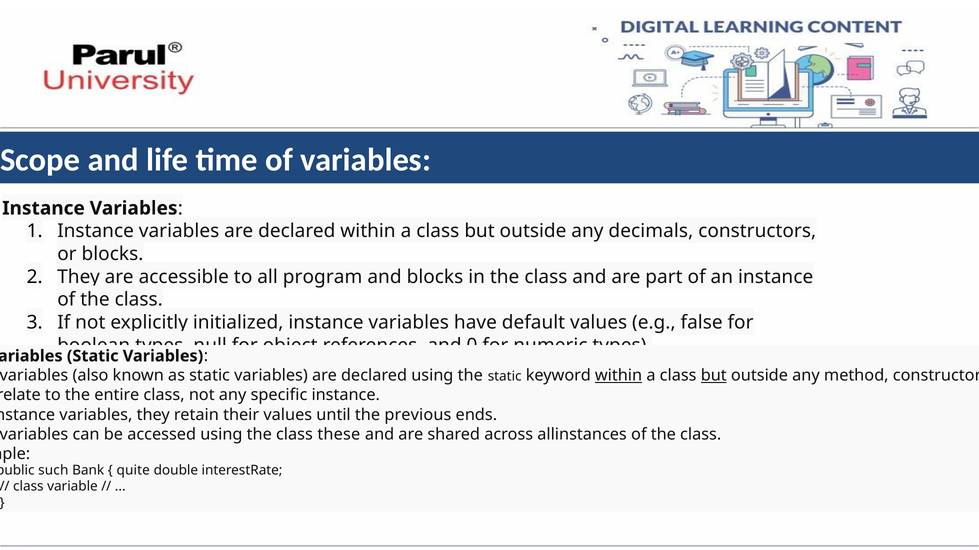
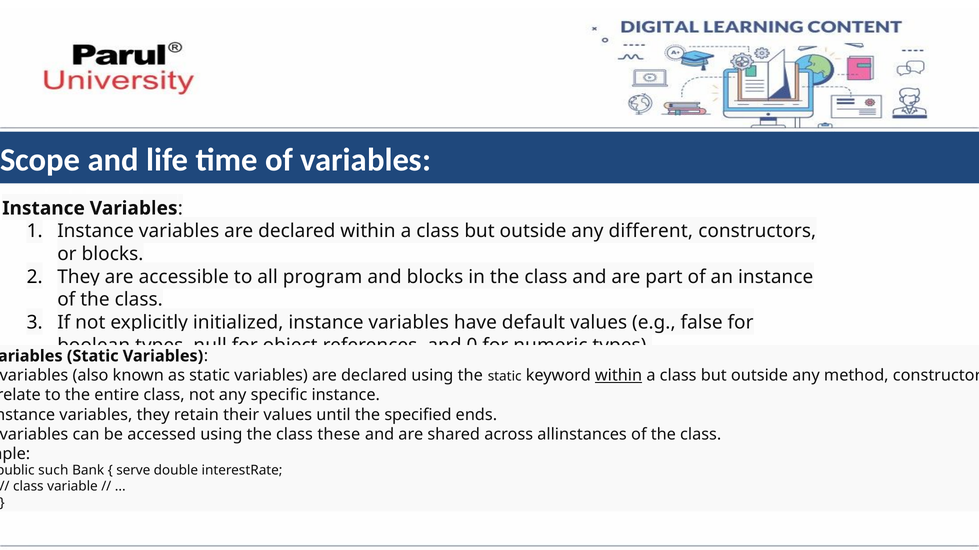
decimals: decimals -> different
but at (714, 376) underline: present -> none
previous: previous -> specified
quite: quite -> serve
